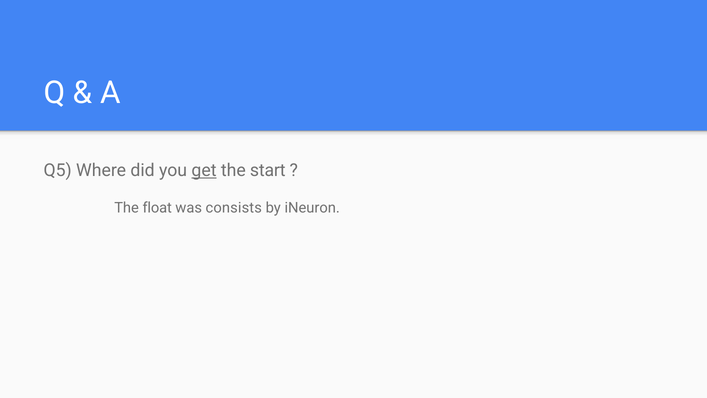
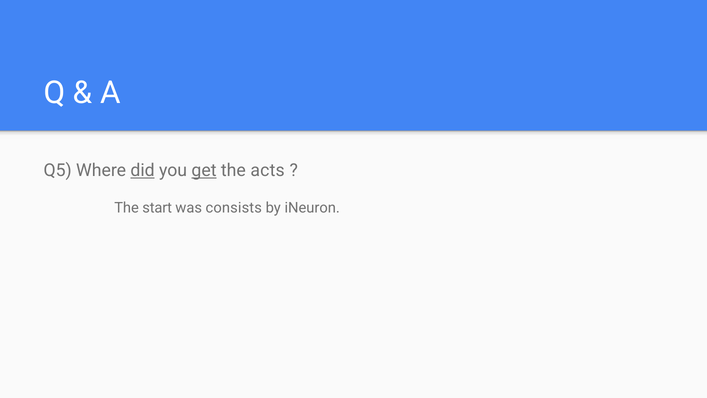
did underline: none -> present
start: start -> acts
float: float -> start
